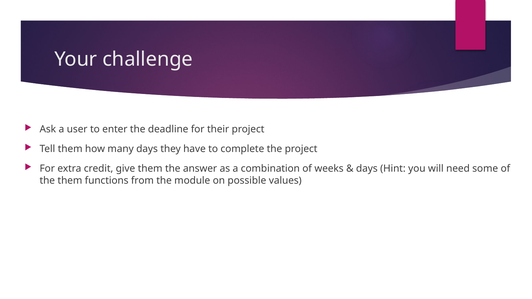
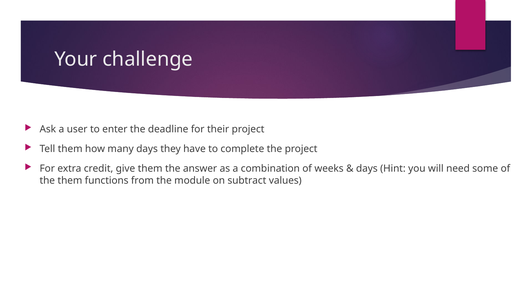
possible: possible -> subtract
